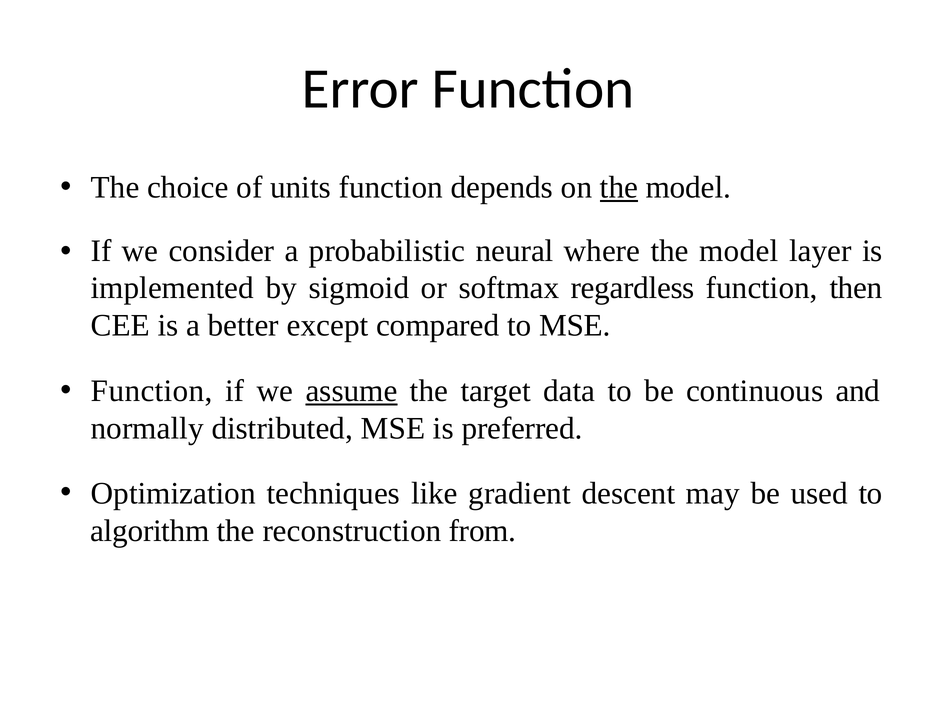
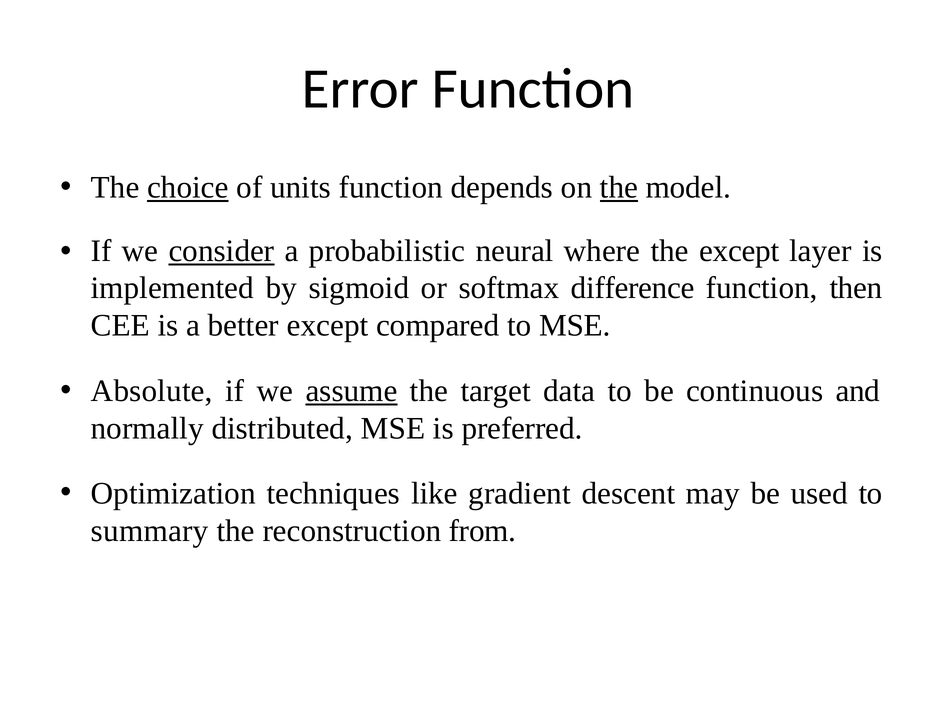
choice underline: none -> present
consider underline: none -> present
where the model: model -> except
regardless: regardless -> difference
Function at (152, 391): Function -> Absolute
algorithm: algorithm -> summary
